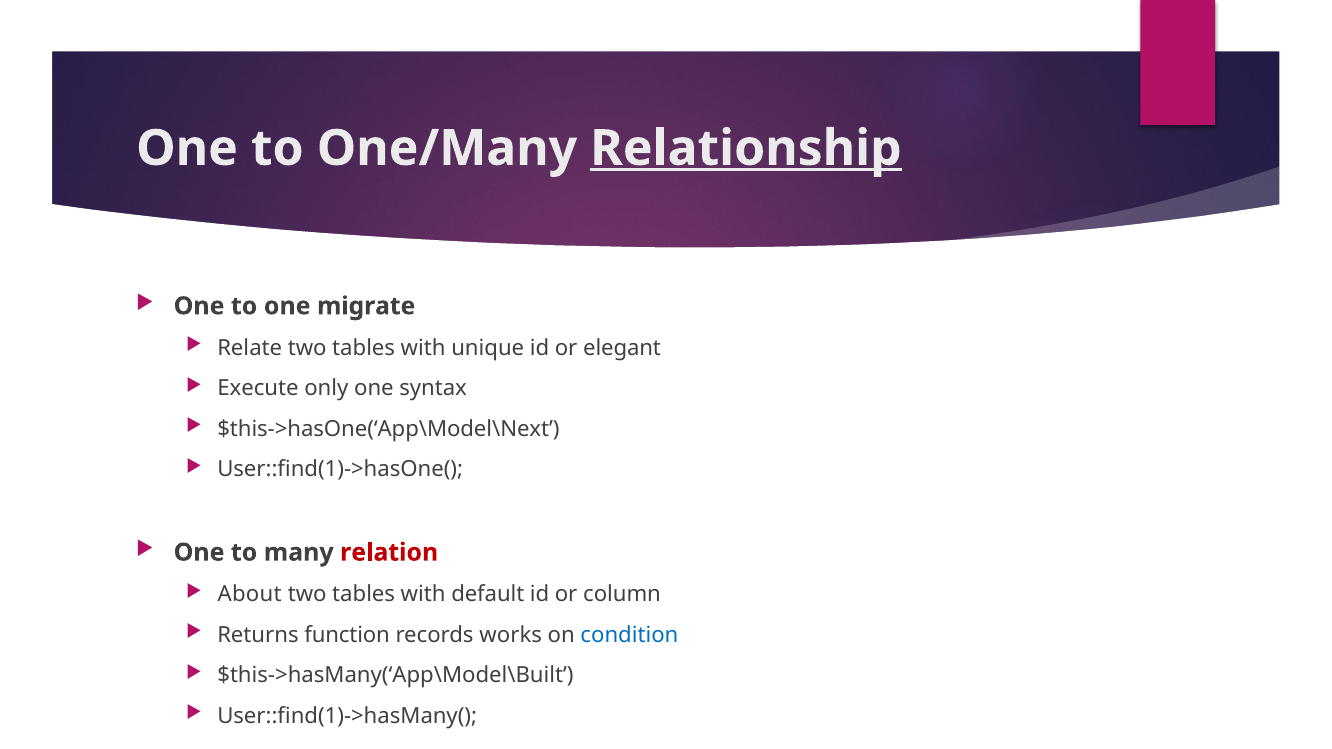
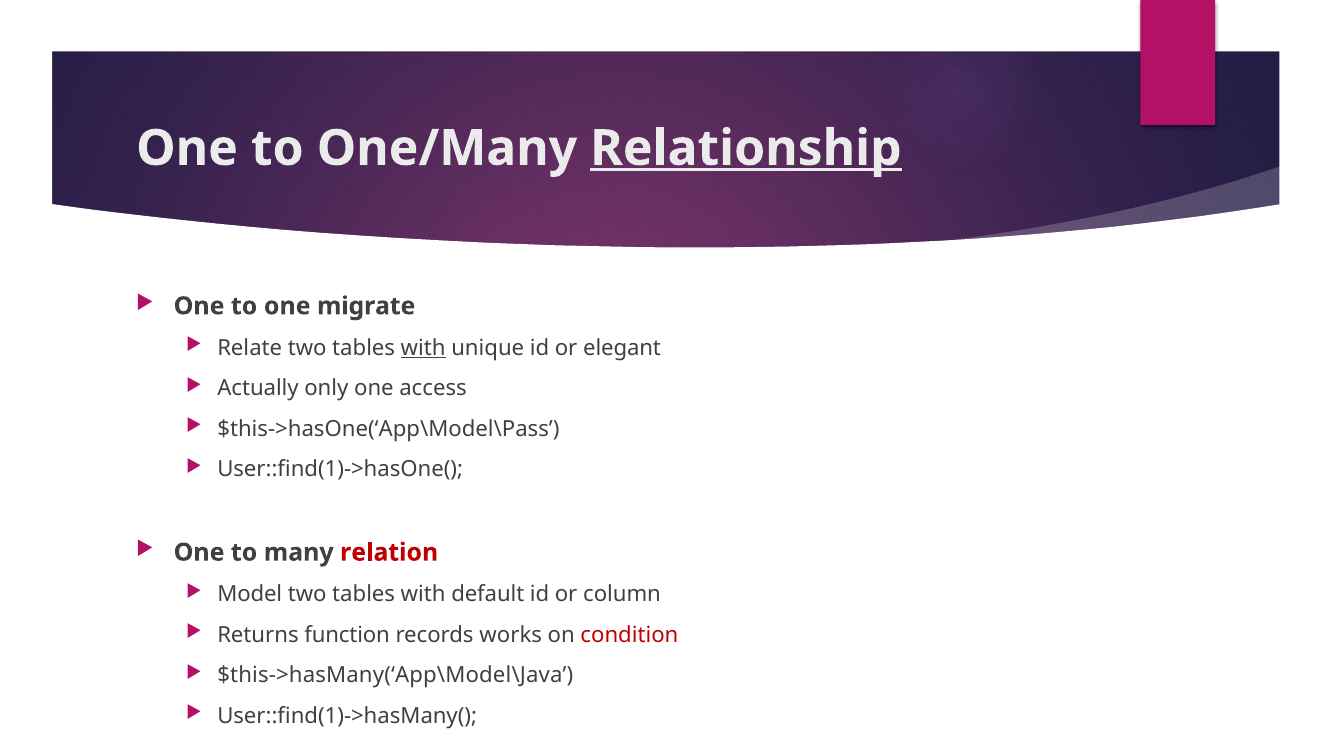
with at (423, 348) underline: none -> present
Execute: Execute -> Actually
syntax: syntax -> access
$this->hasOne(‘App\Model\Next: $this->hasOne(‘App\Model\Next -> $this->hasOne(‘App\Model\Pass
About: About -> Model
condition colour: blue -> red
$this->hasMany(‘App\Model\Built: $this->hasMany(‘App\Model\Built -> $this->hasMany(‘App\Model\Java
